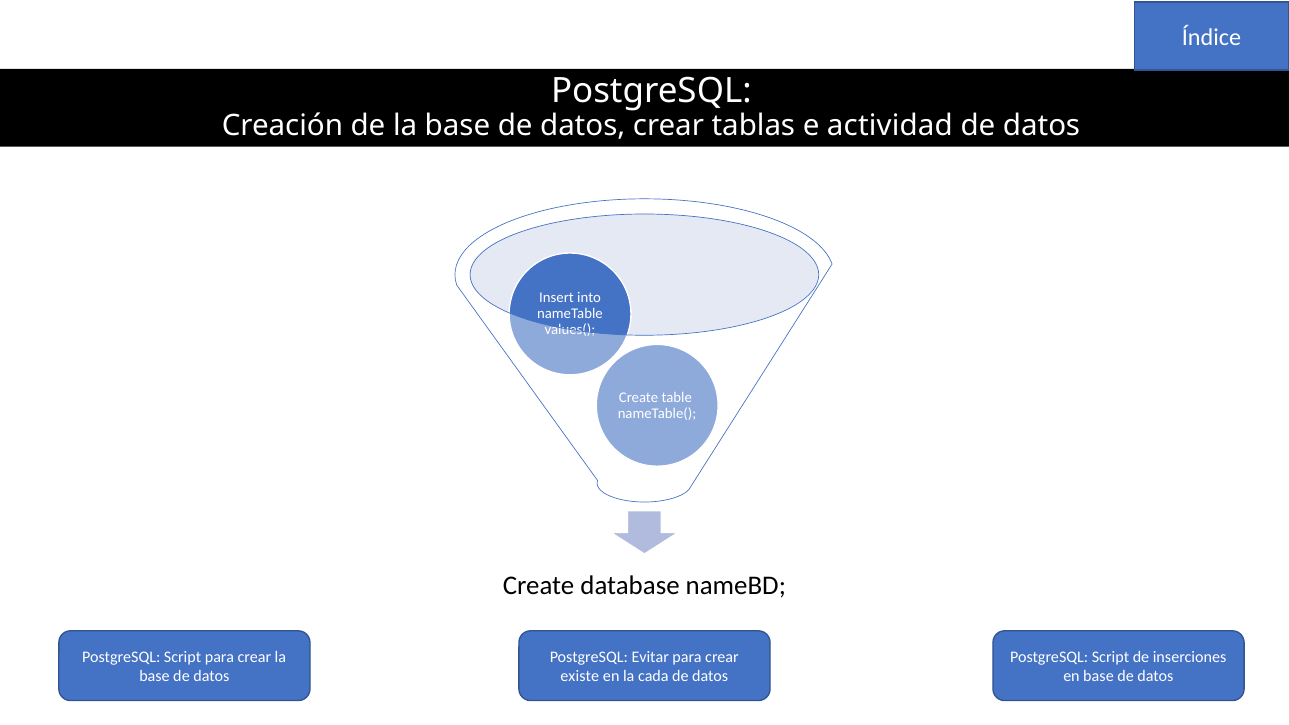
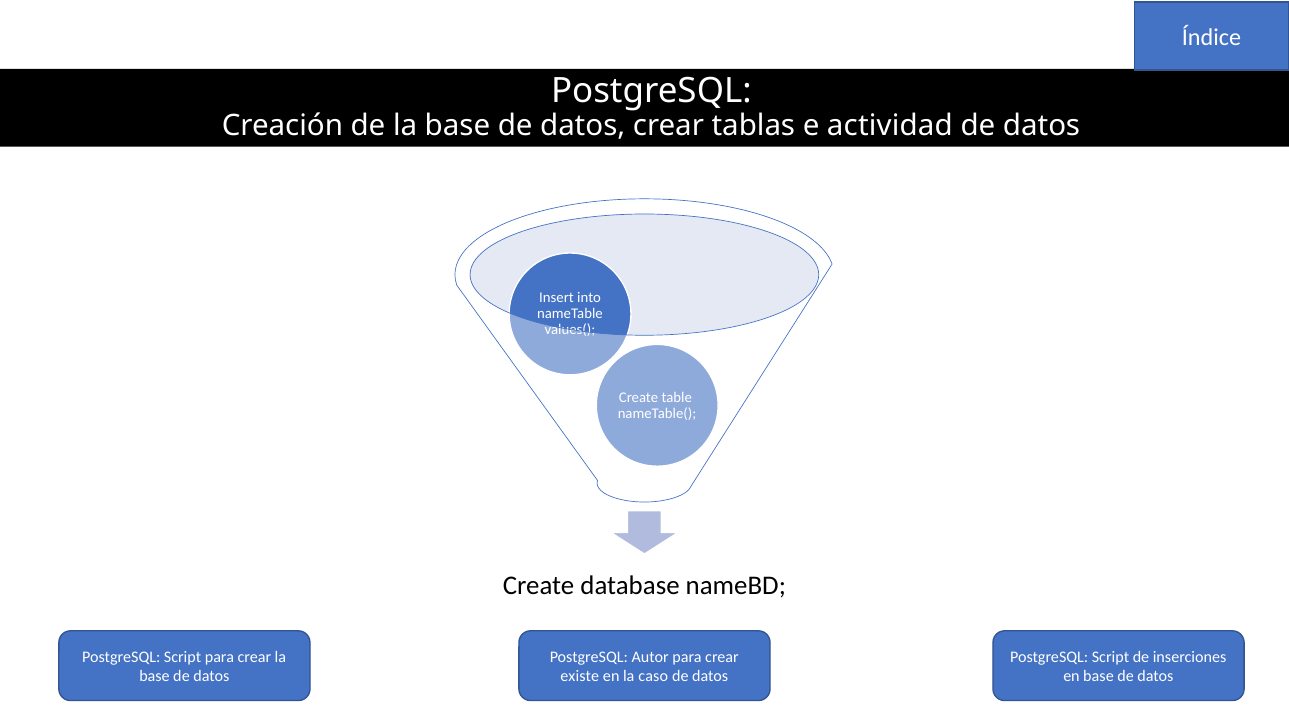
Evitar: Evitar -> Autor
cada: cada -> caso
